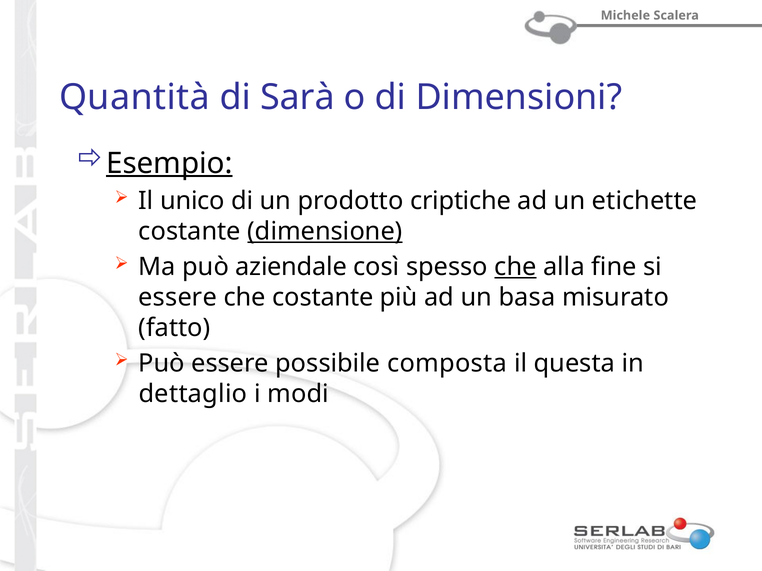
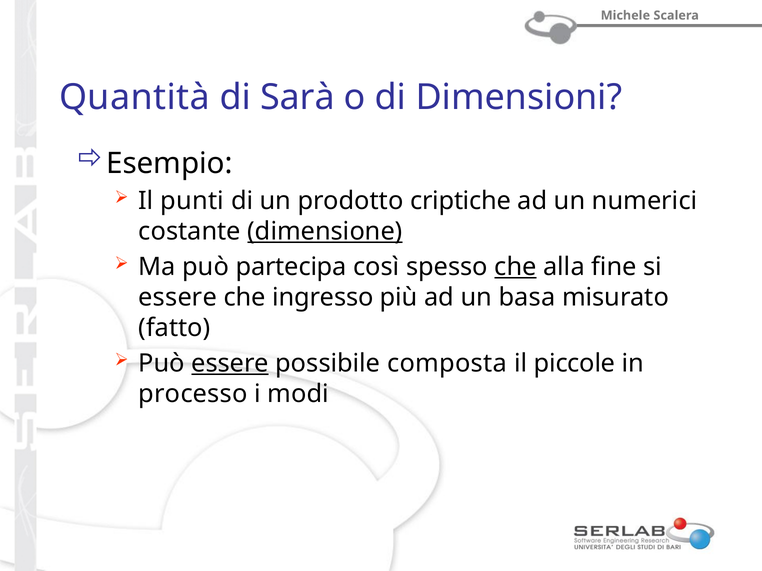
Esempio underline: present -> none
unico: unico -> punti
etichette: etichette -> numerici
aziendale: aziendale -> partecipa
che costante: costante -> ingresso
essere at (230, 364) underline: none -> present
questa: questa -> piccole
dettaglio: dettaglio -> processo
